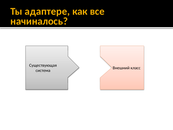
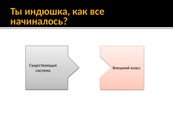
адаптере: адаптере -> индюшка
